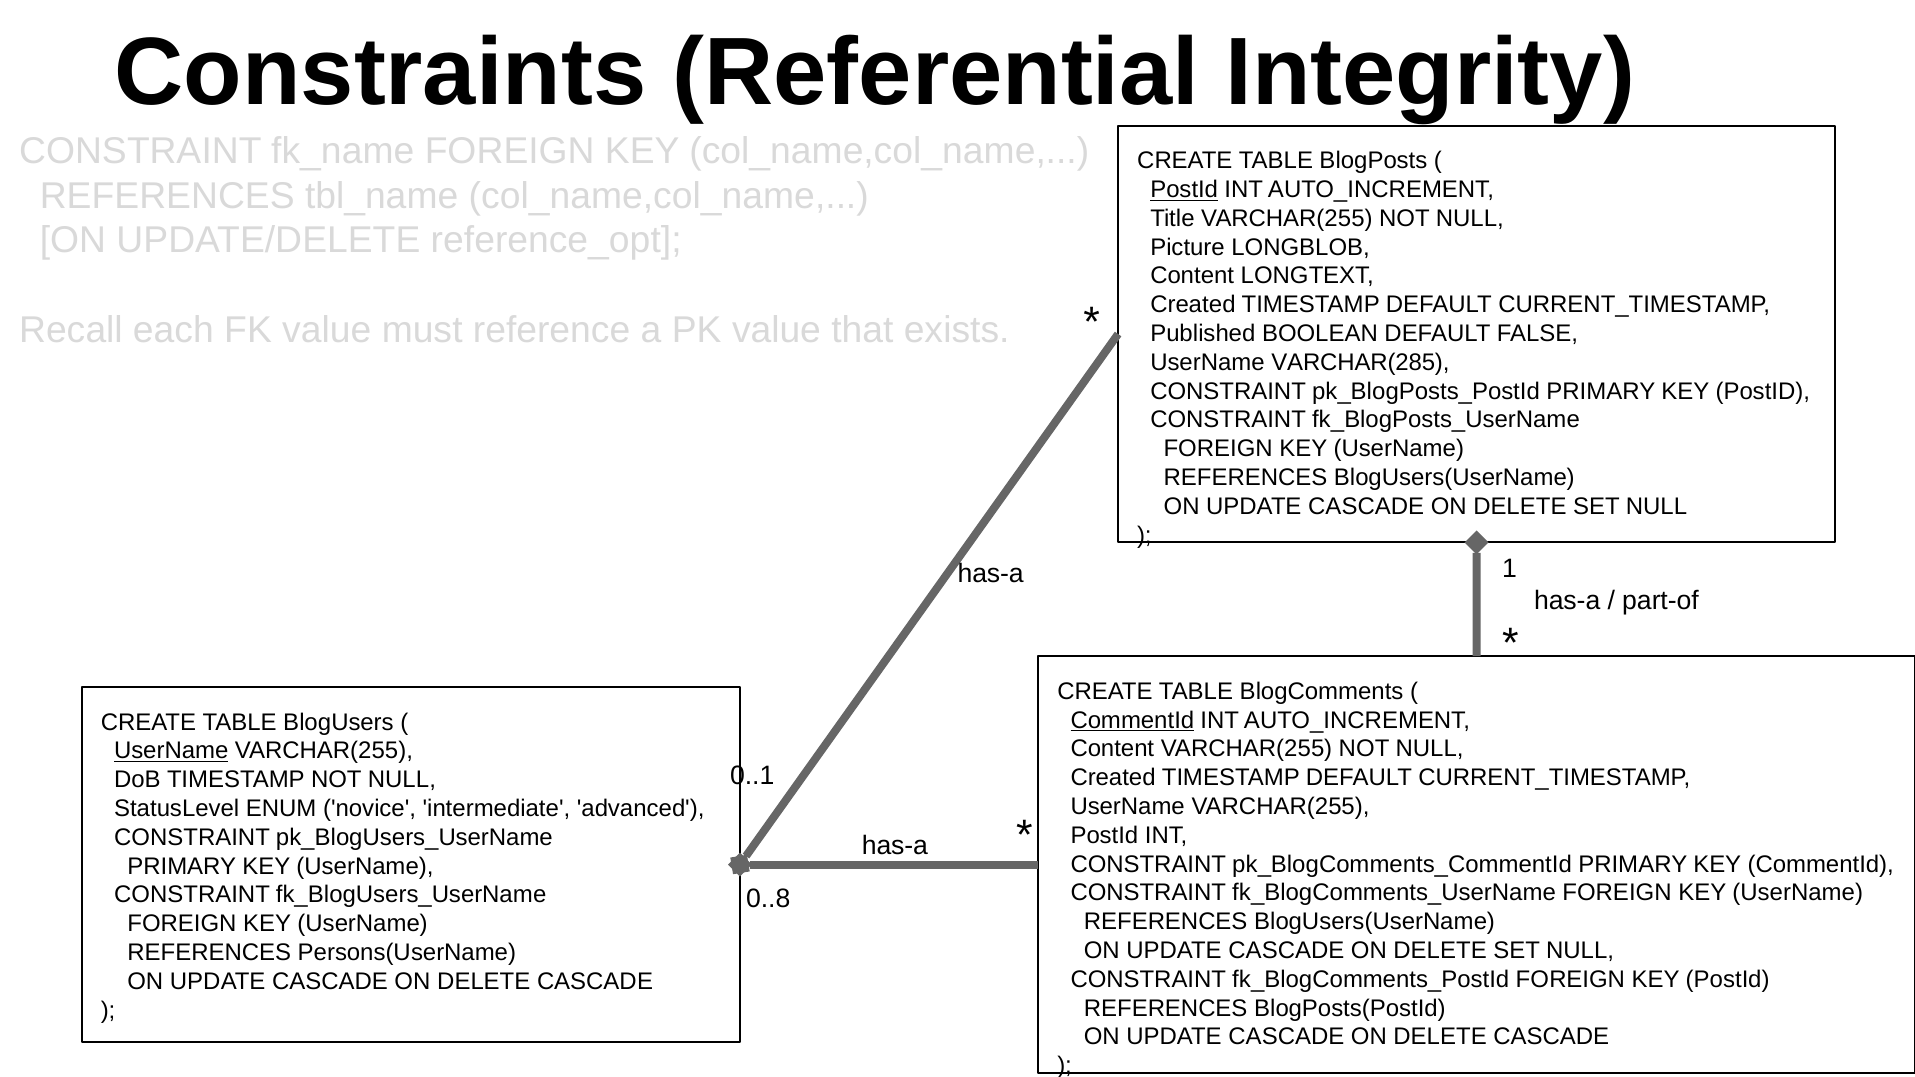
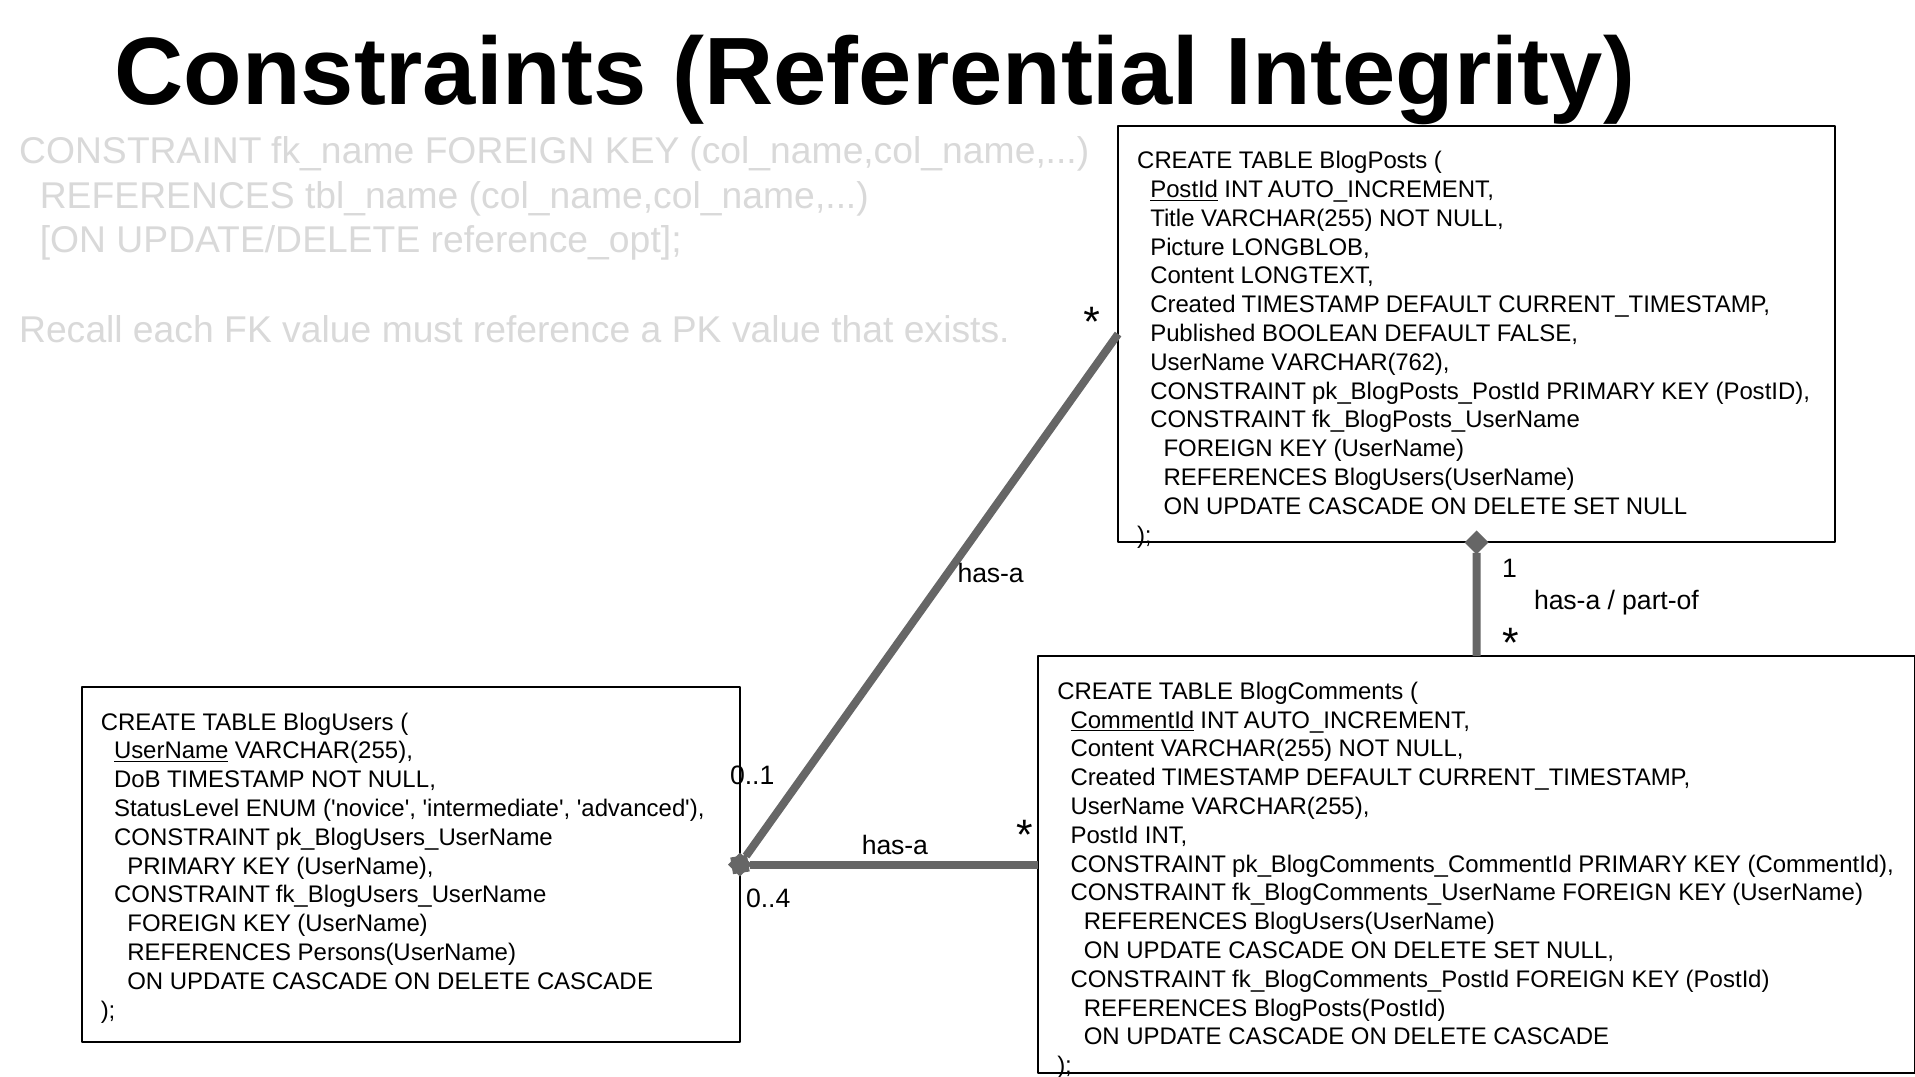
VARCHAR(285: VARCHAR(285 -> VARCHAR(762
0..8: 0..8 -> 0..4
